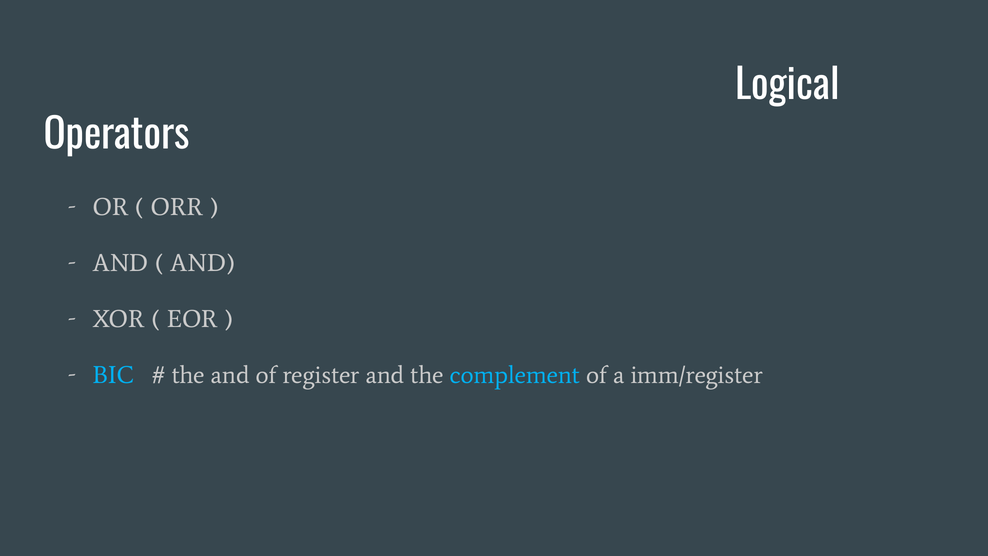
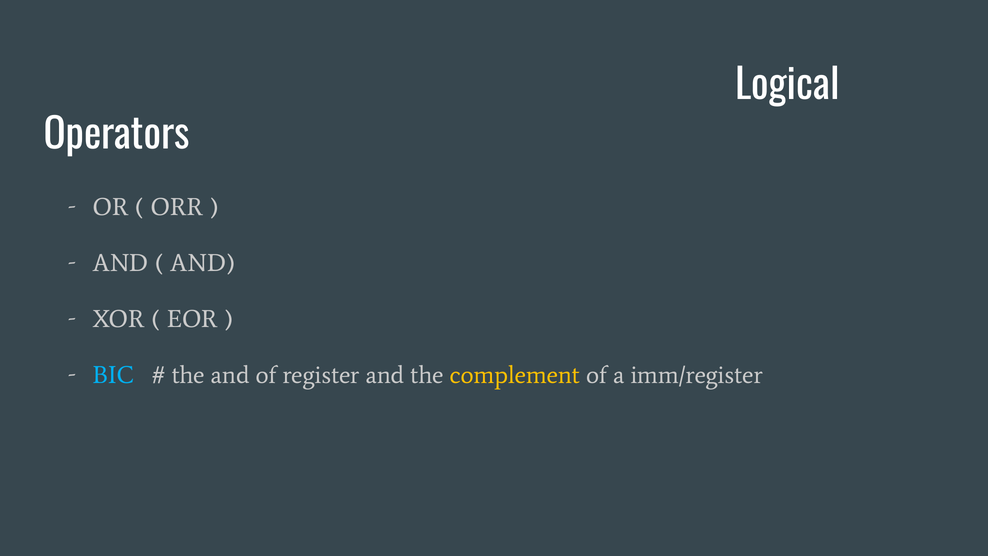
complement colour: light blue -> yellow
